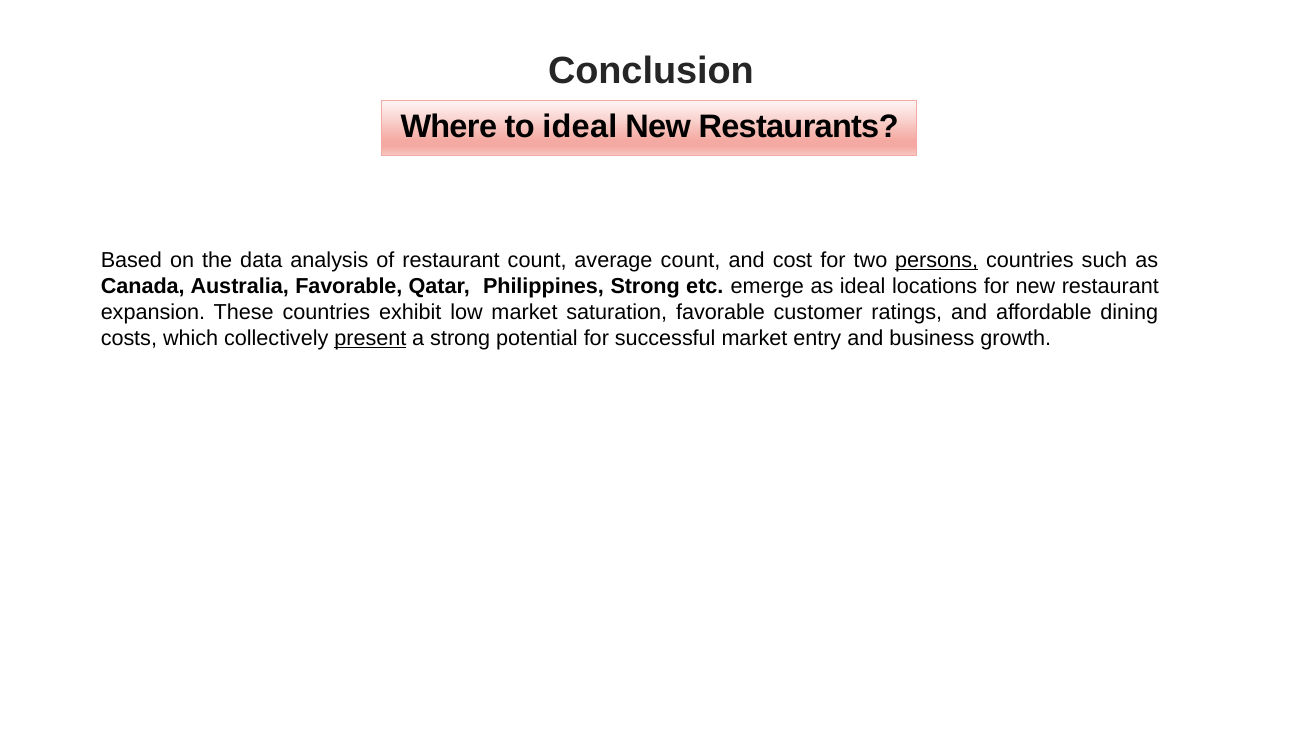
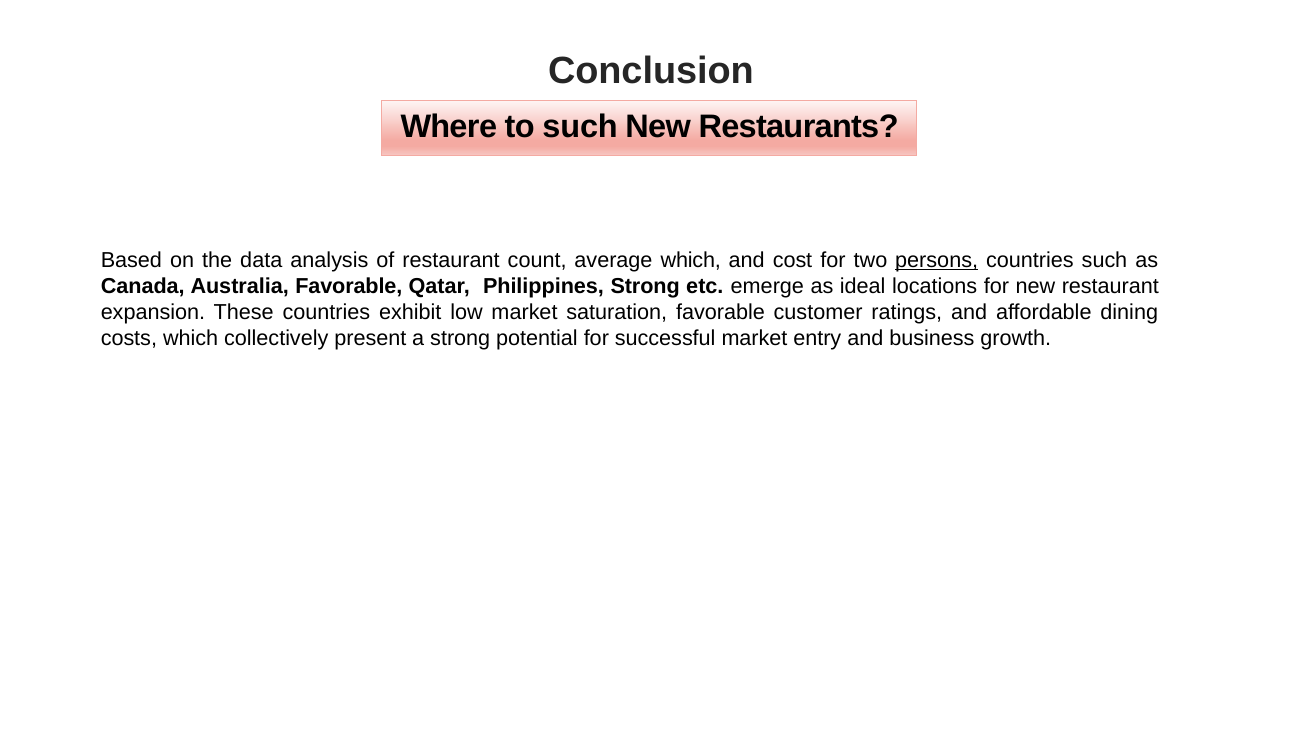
to ideal: ideal -> such
average count: count -> which
present underline: present -> none
